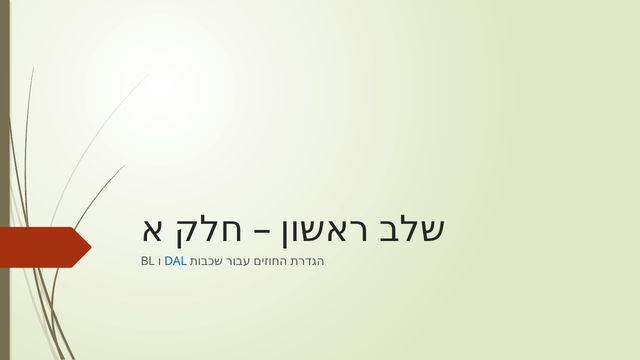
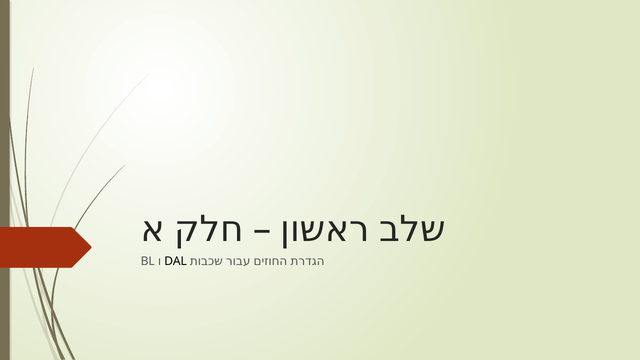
DAL colour: blue -> black
